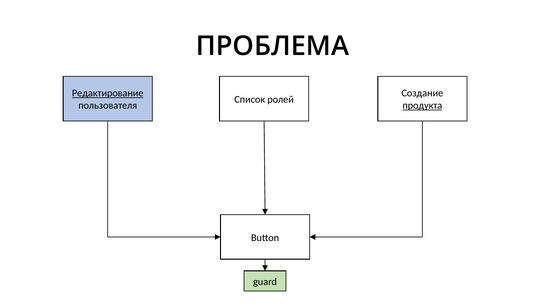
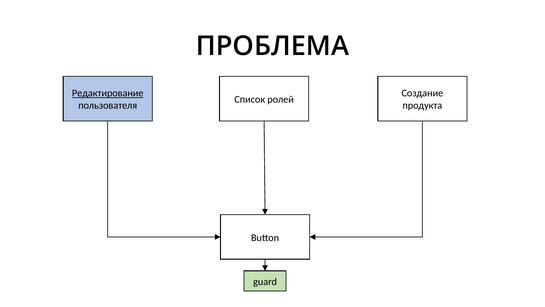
продукта underline: present -> none
